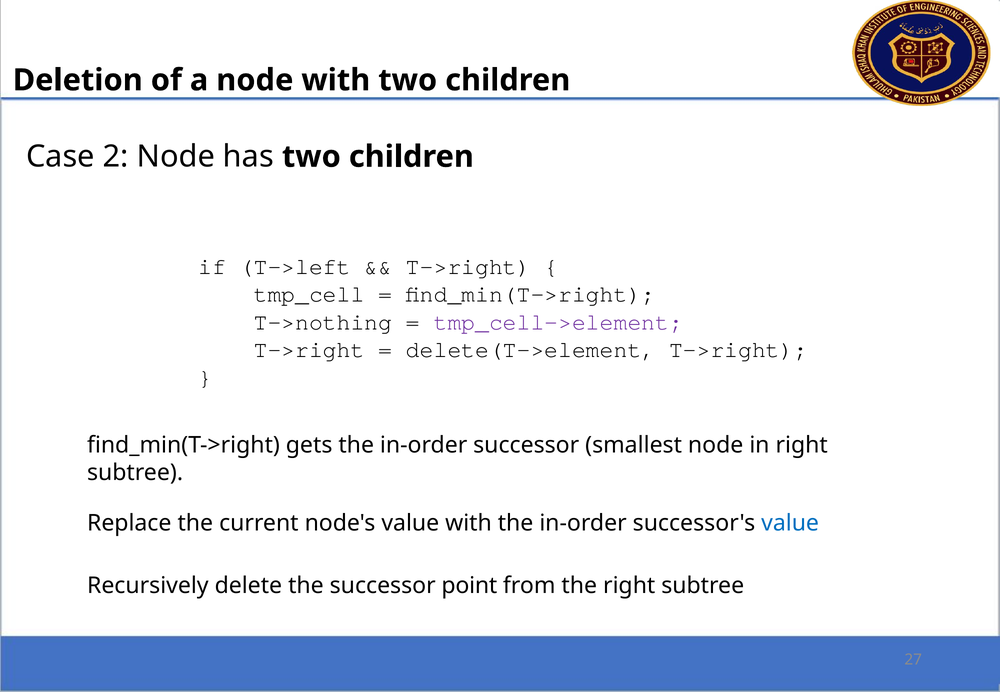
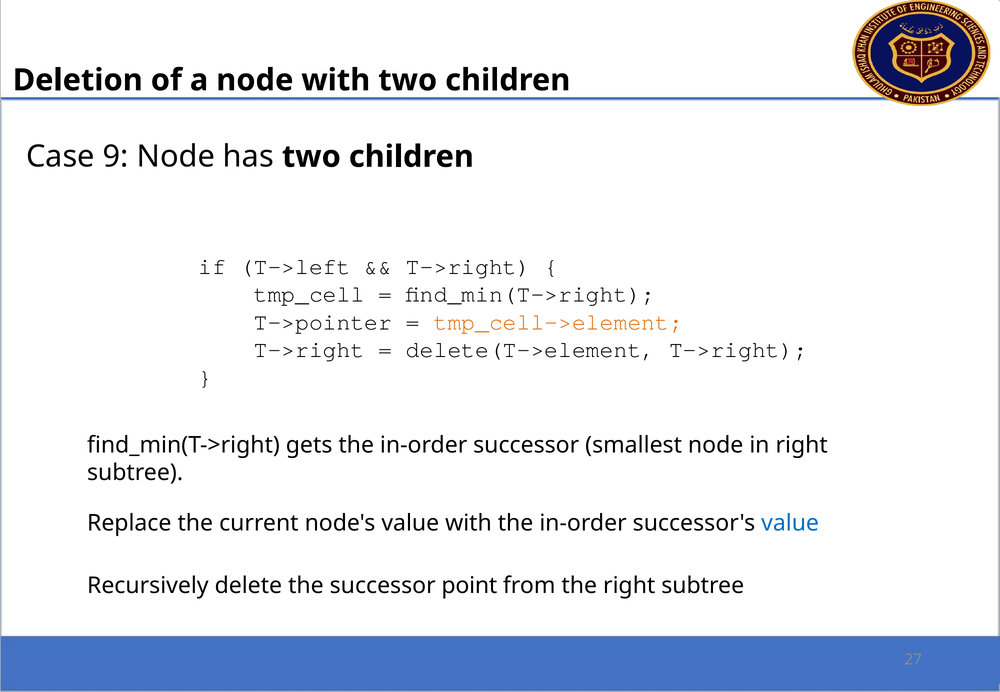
2: 2 -> 9
T->nothing: T->nothing -> T->pointer
tmp_cell->element colour: purple -> orange
